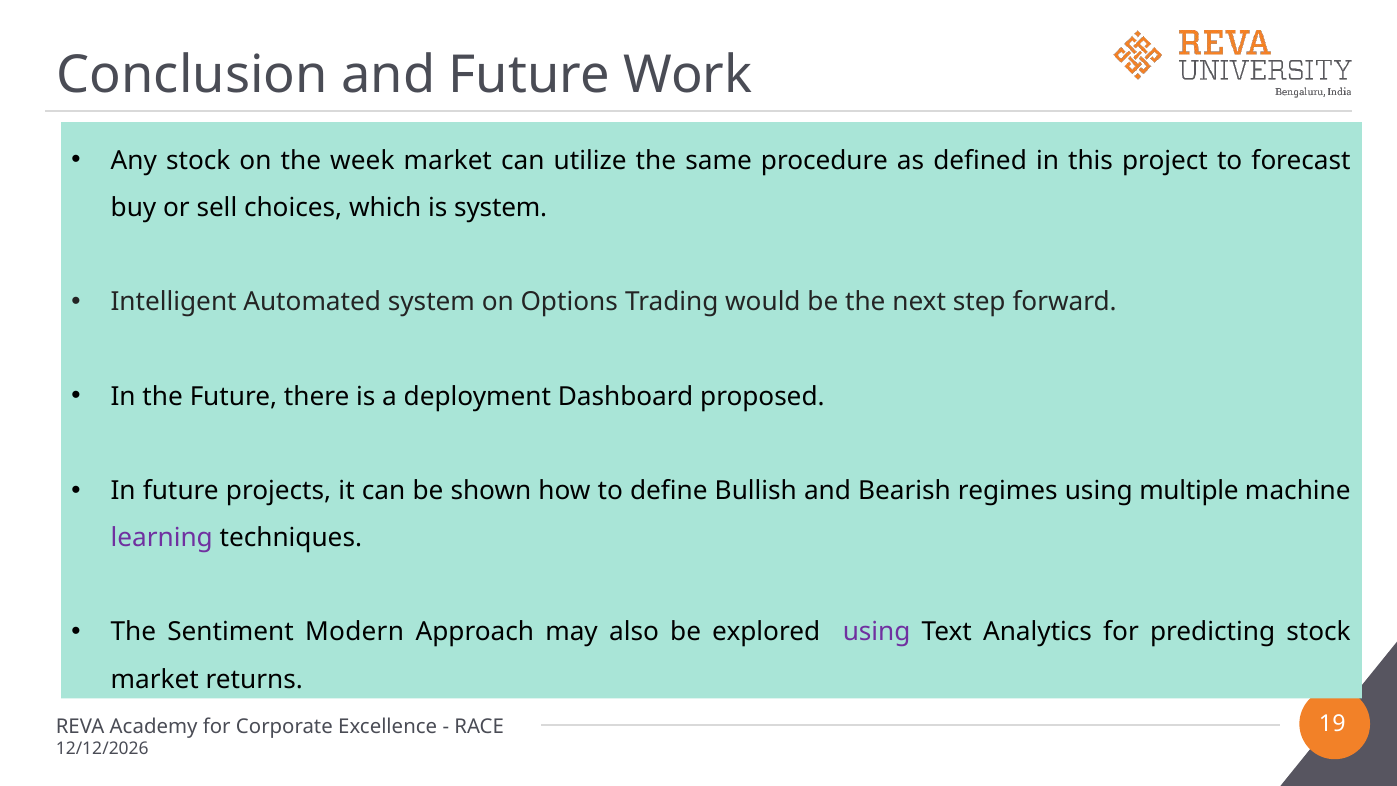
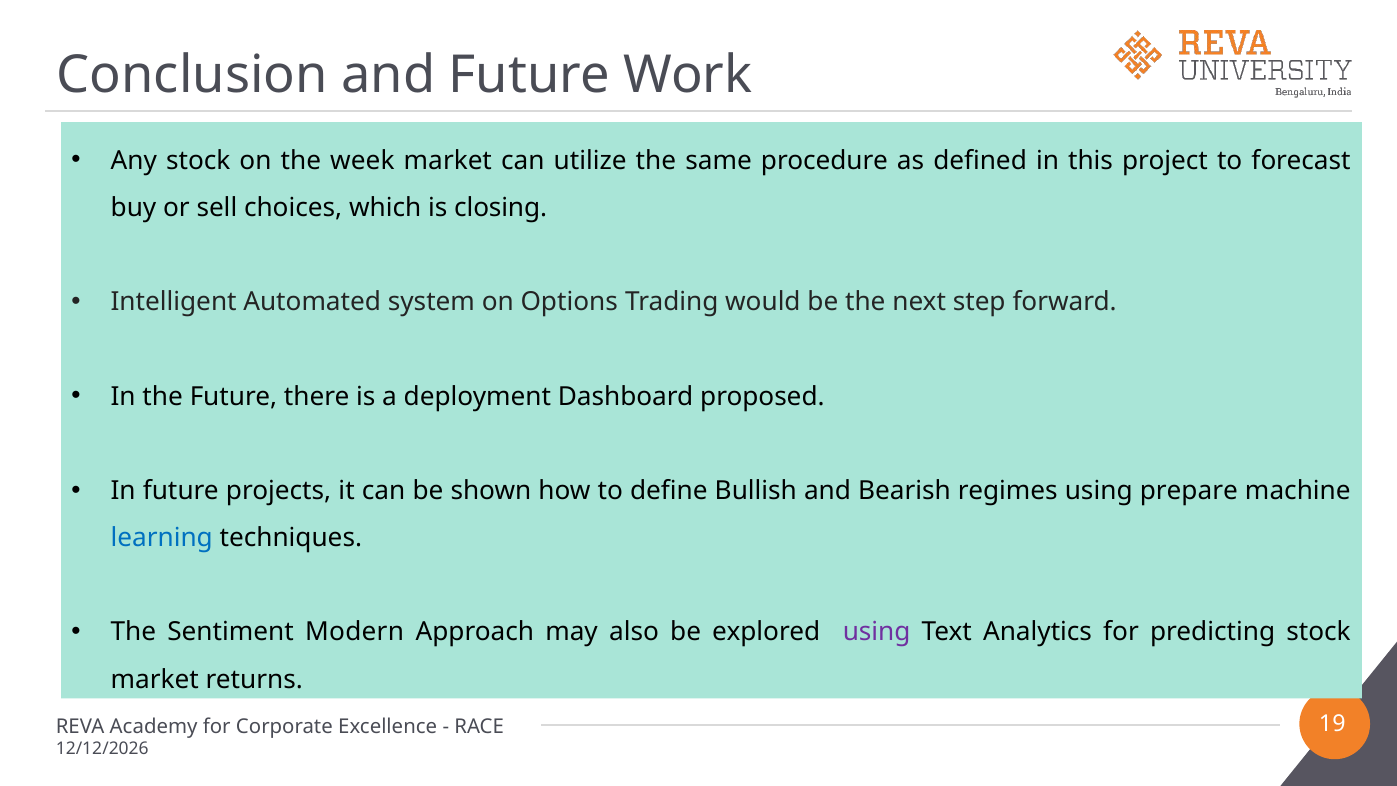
is system: system -> closing
multiple: multiple -> prepare
learning colour: purple -> blue
